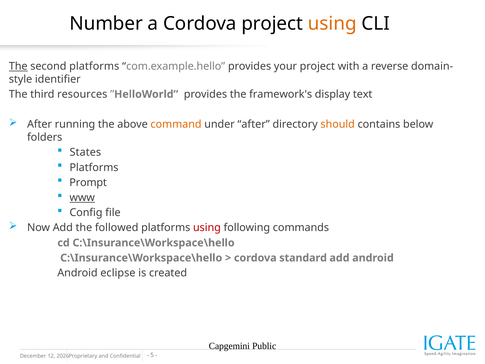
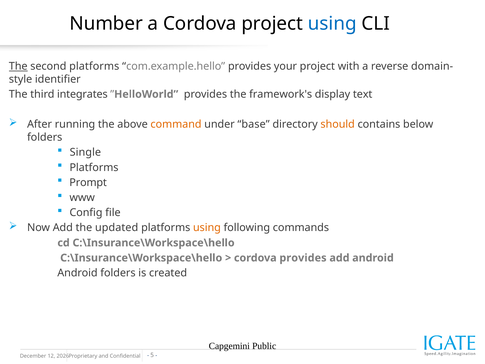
using at (332, 23) colour: orange -> blue
resources: resources -> integrates
under after: after -> base
States: States -> Single
www underline: present -> none
followed: followed -> updated
using at (207, 228) colour: red -> orange
cordova standard: standard -> provides
Android eclipse: eclipse -> folders
